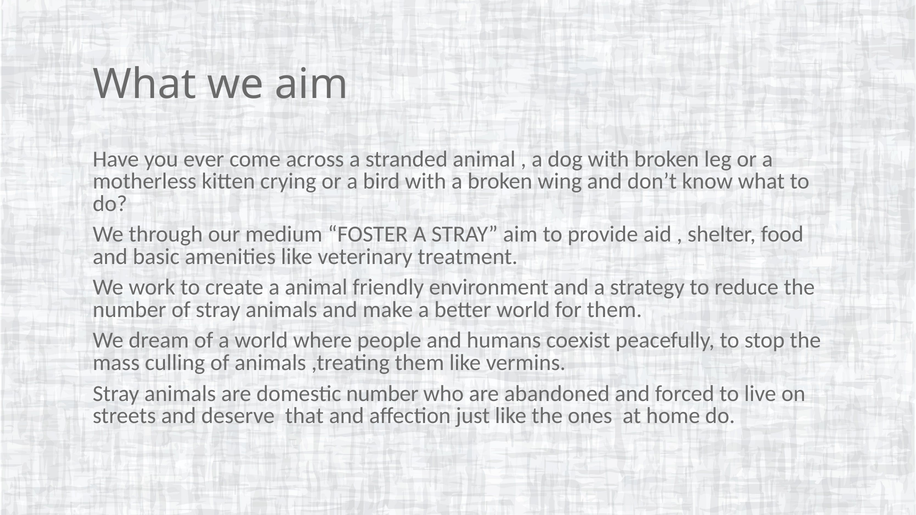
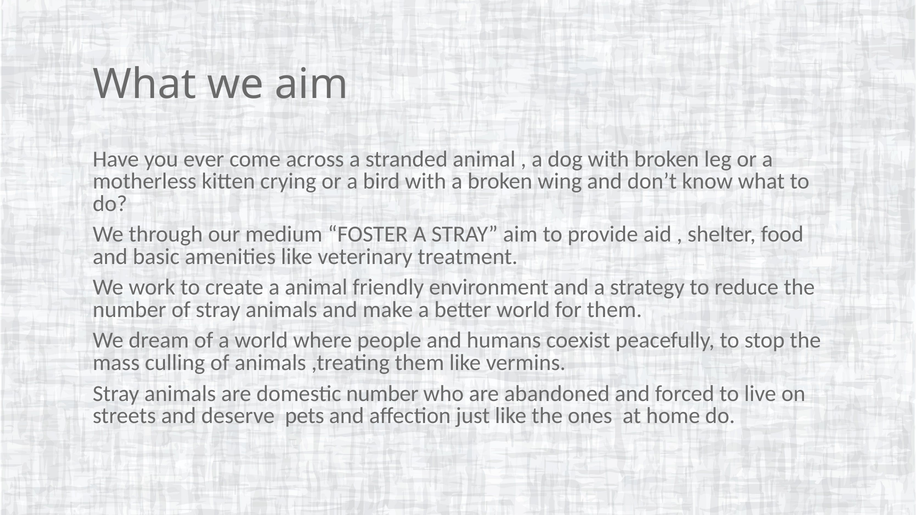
that: that -> pets
